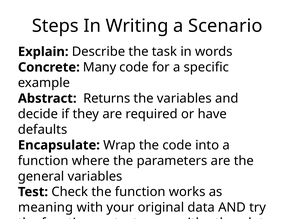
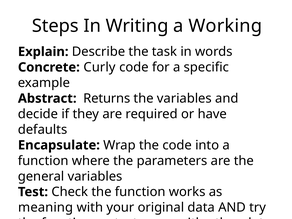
Scenario: Scenario -> Working
Many: Many -> Curly
